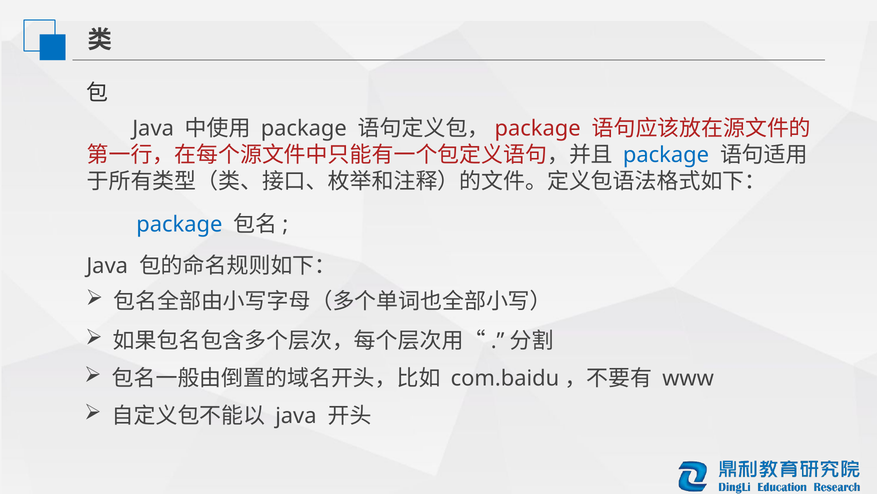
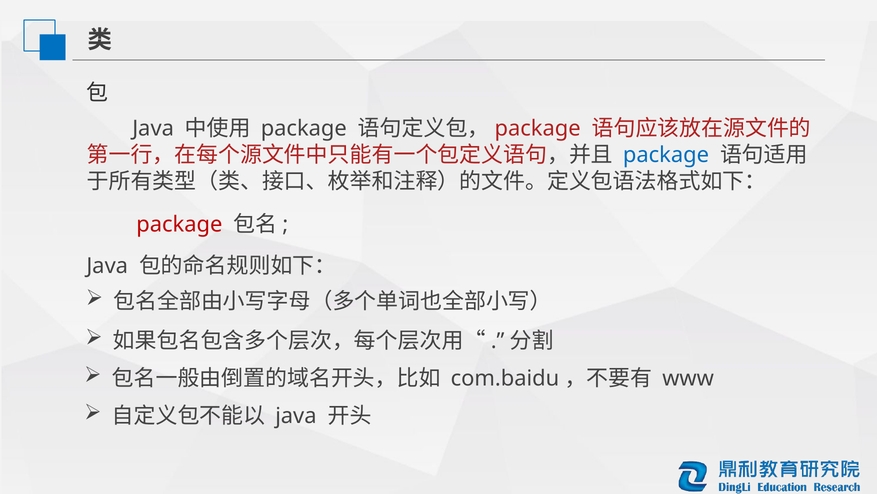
package at (179, 224) colour: blue -> red
